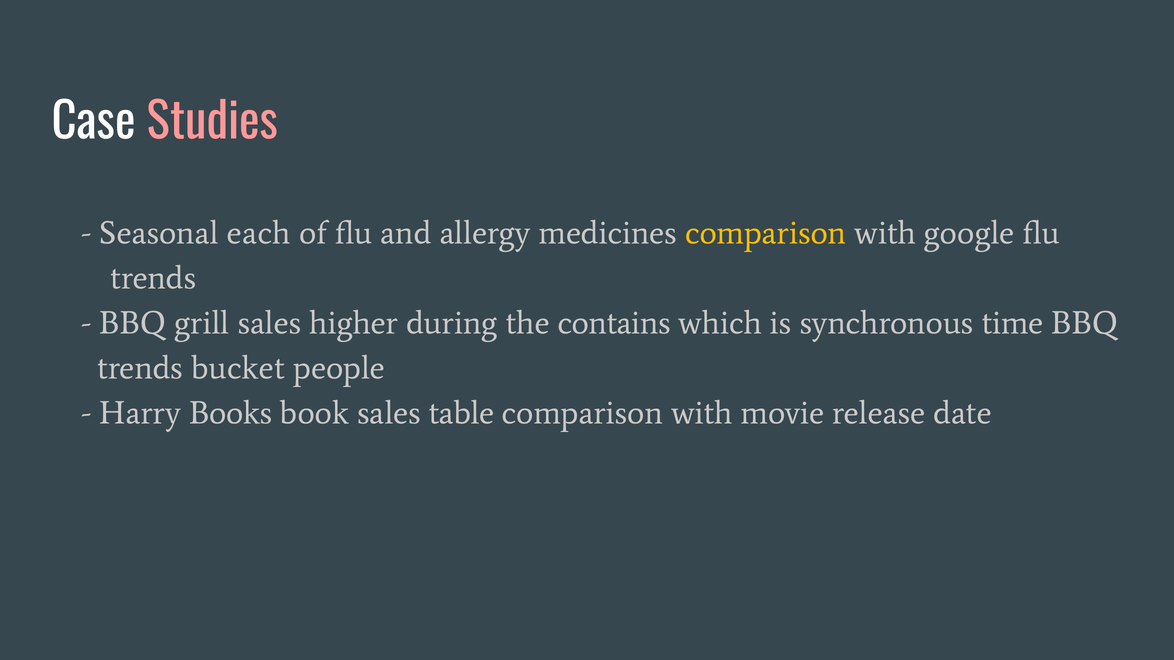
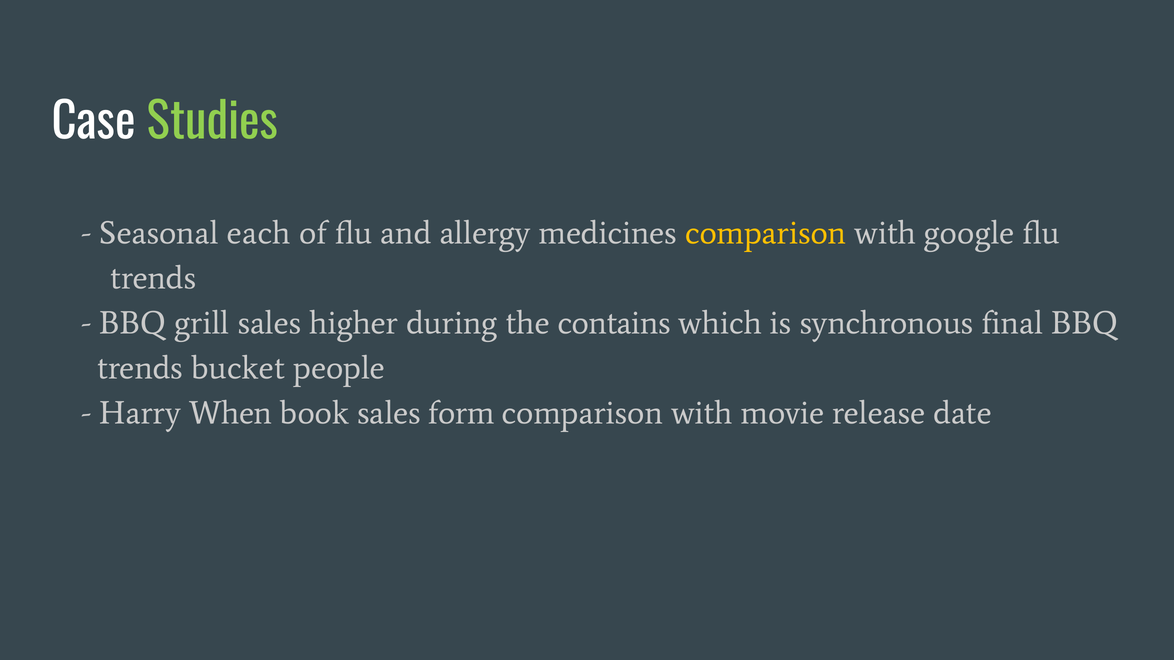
Studies colour: pink -> light green
time: time -> final
Books: Books -> When
table: table -> form
